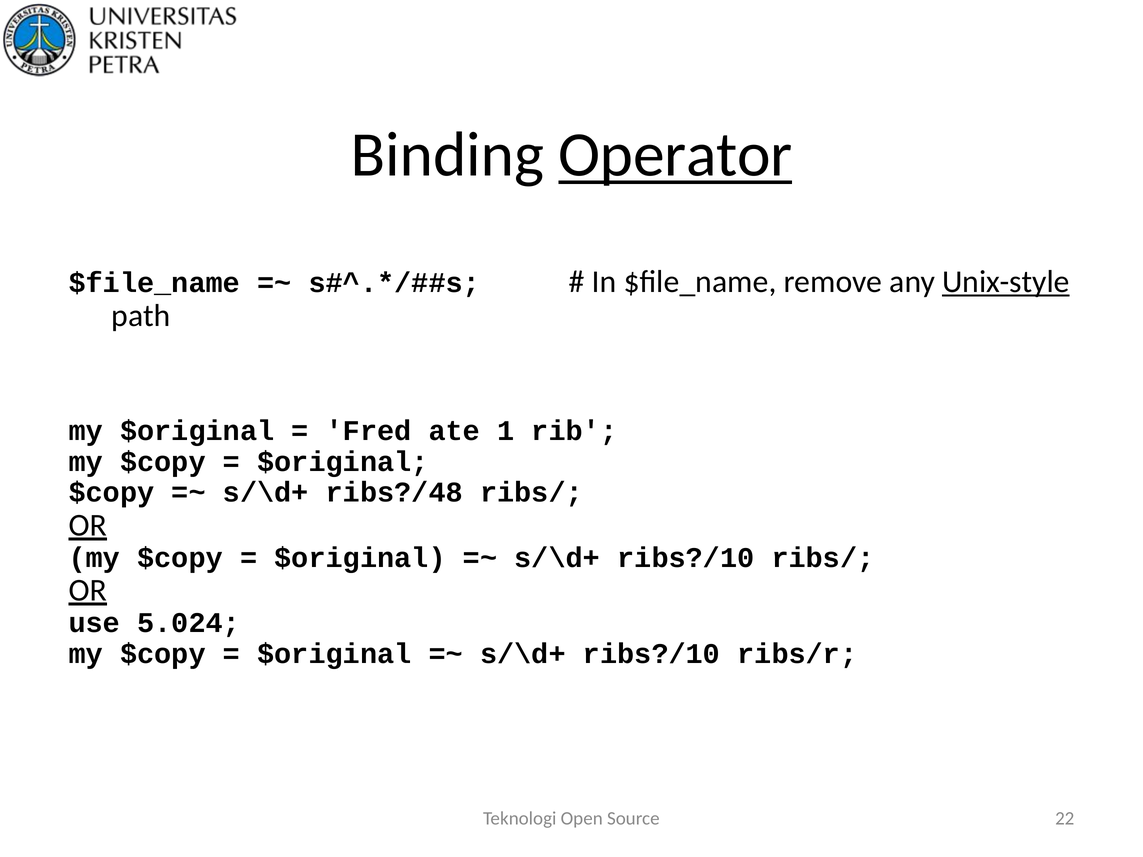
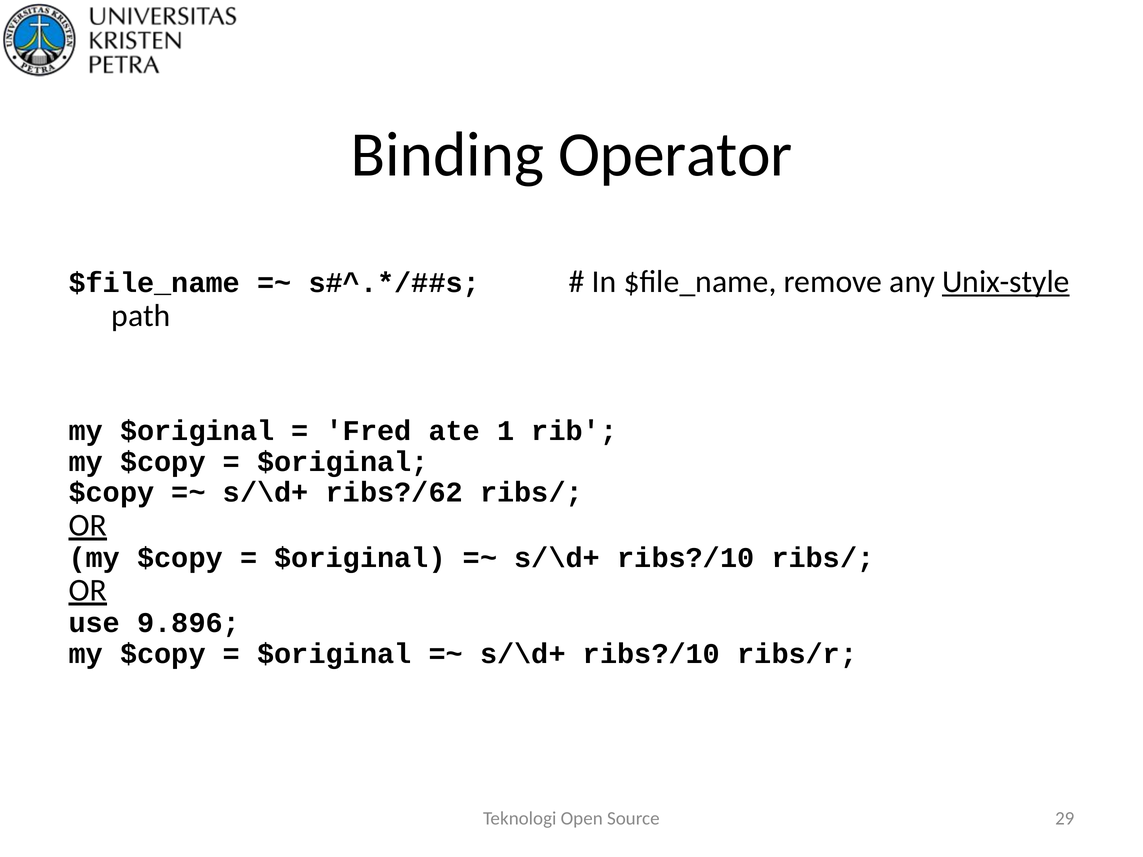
Operator underline: present -> none
ribs?/48: ribs?/48 -> ribs?/62
5.024: 5.024 -> 9.896
22: 22 -> 29
